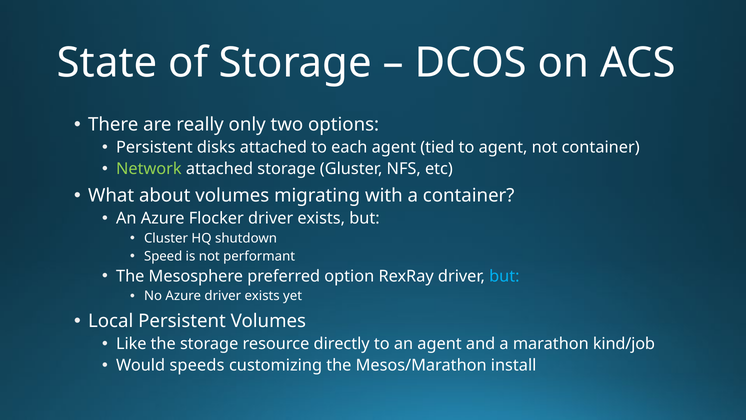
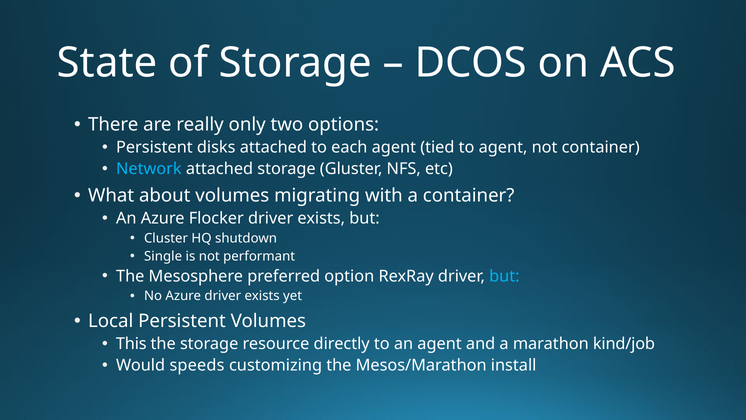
Network colour: light green -> light blue
Speed: Speed -> Single
Like: Like -> This
